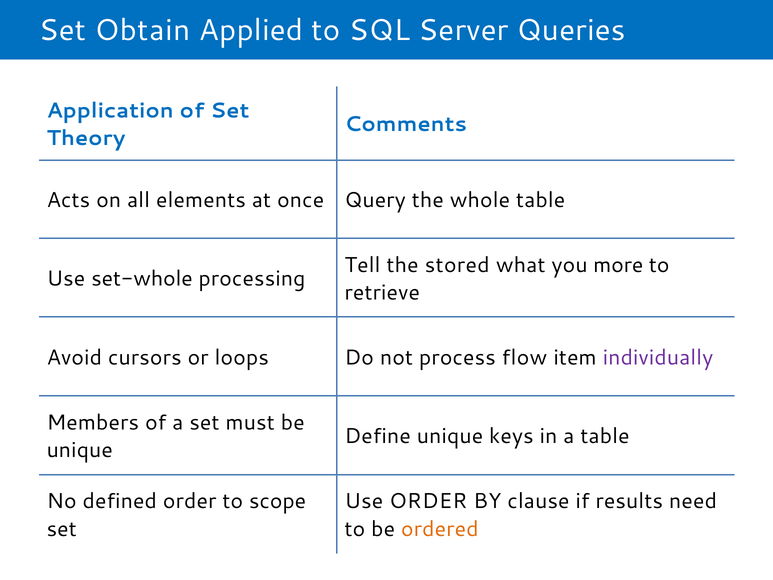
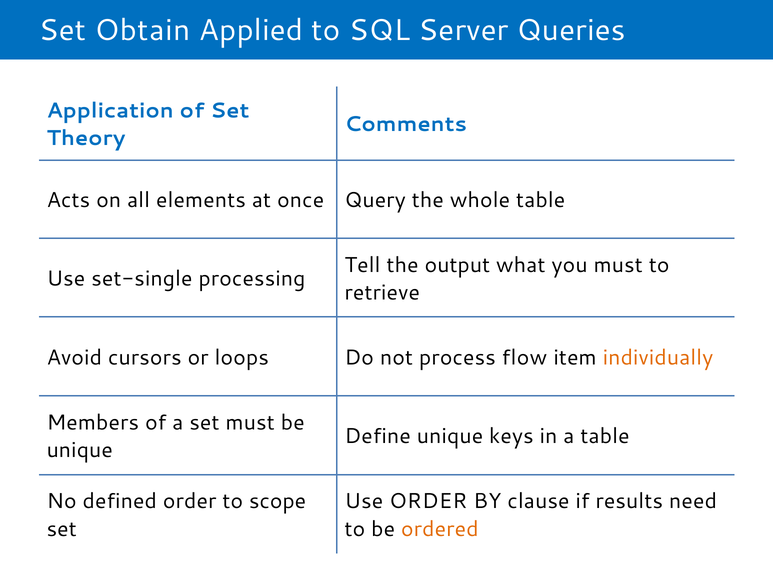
stored: stored -> output
you more: more -> must
set-whole: set-whole -> set-single
individually colour: purple -> orange
